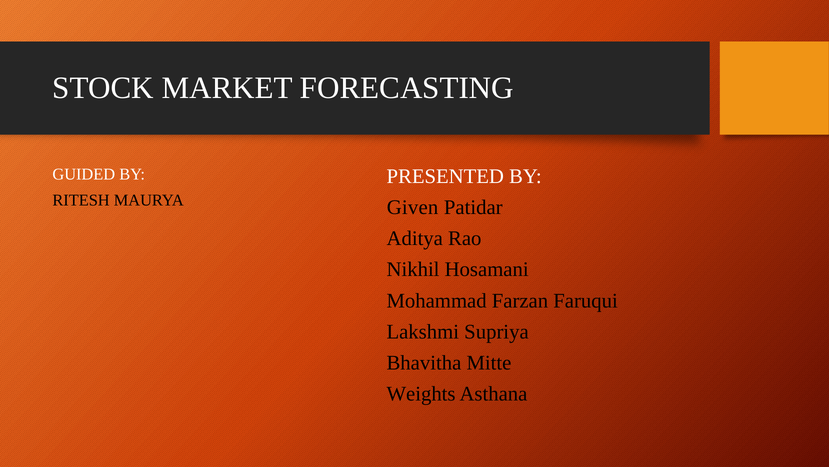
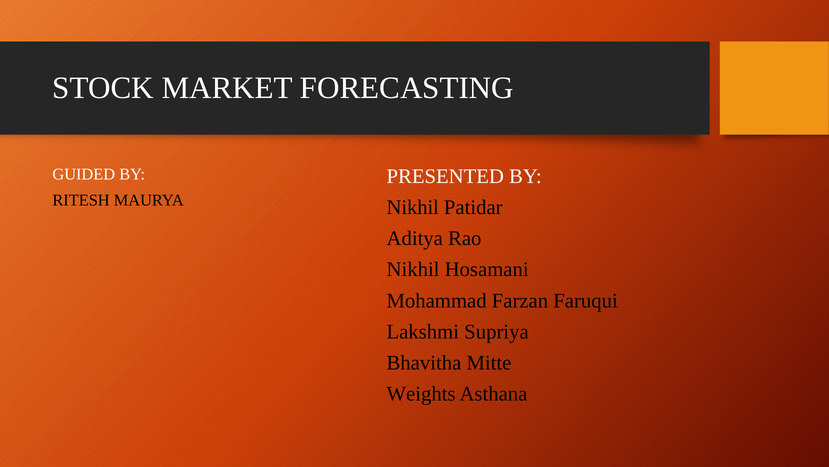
Given at (413, 207): Given -> Nikhil
